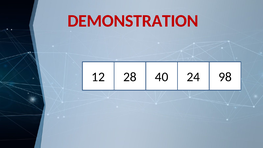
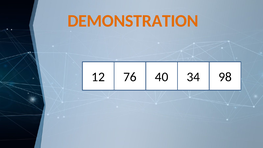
DEMONSTRATION colour: red -> orange
28: 28 -> 76
24: 24 -> 34
